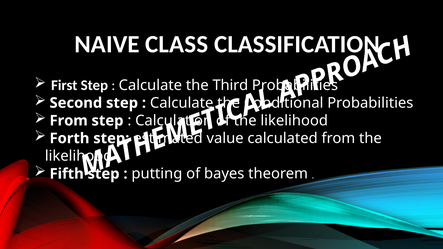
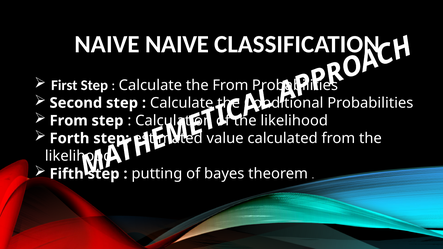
NAIVE CLASS: CLASS -> NAIVE
the Third: Third -> From
